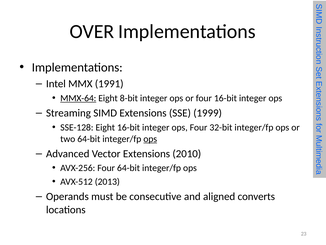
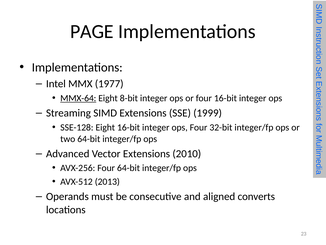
OVER: OVER -> PAGE
1991: 1991 -> 1977
ops at (150, 139) underline: present -> none
